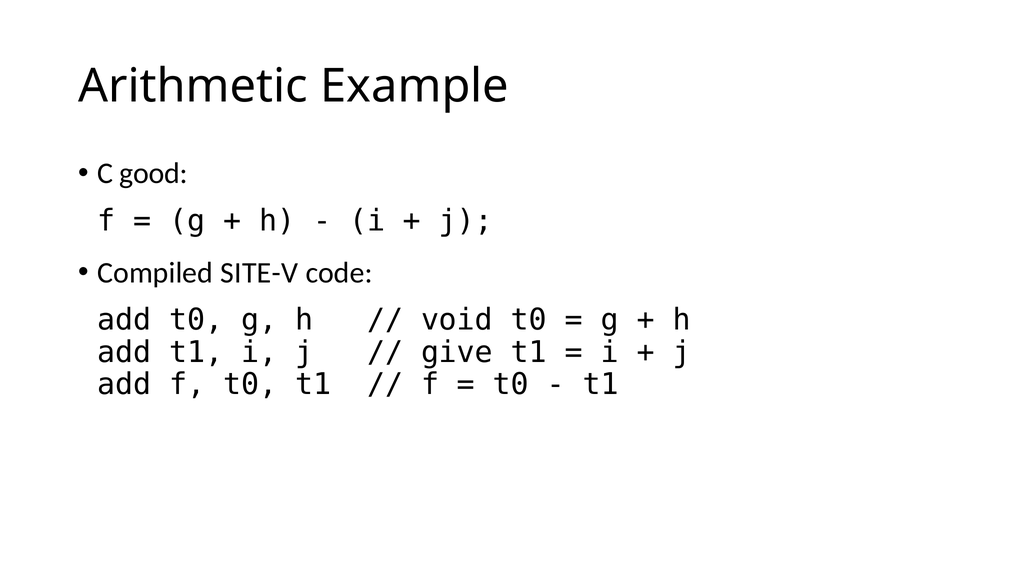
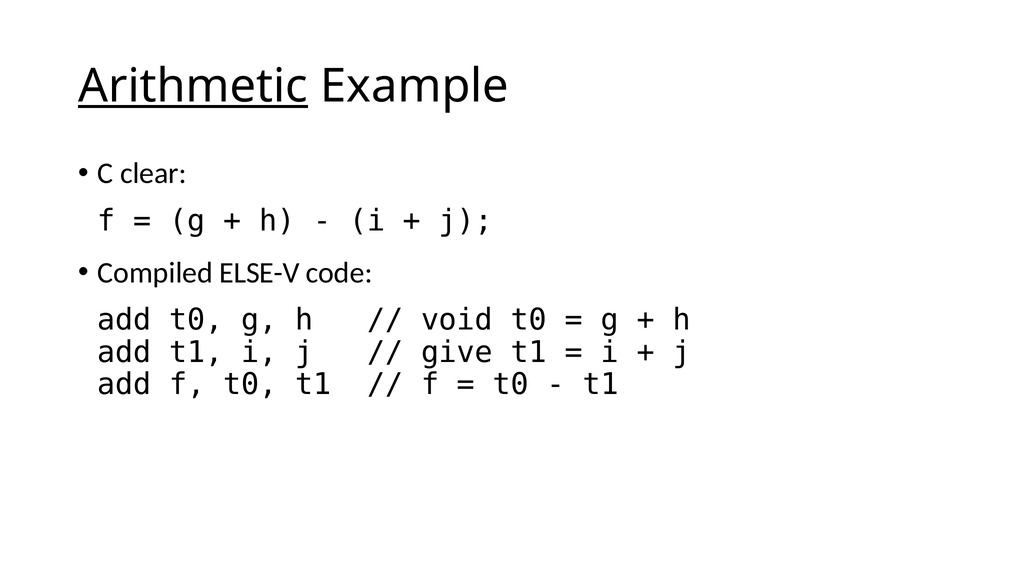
Arithmetic underline: none -> present
good: good -> clear
SITE-V: SITE-V -> ELSE-V
